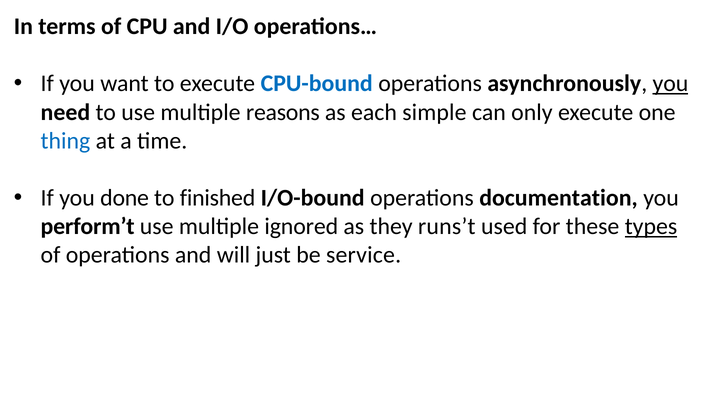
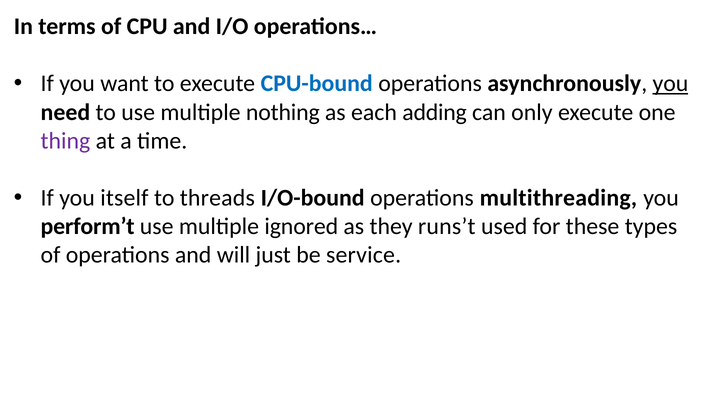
reasons: reasons -> nothing
simple: simple -> adding
thing colour: blue -> purple
done: done -> itself
finished: finished -> threads
documentation: documentation -> multithreading
types underline: present -> none
